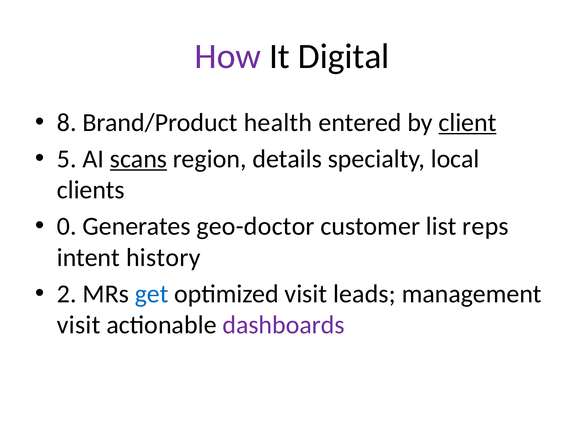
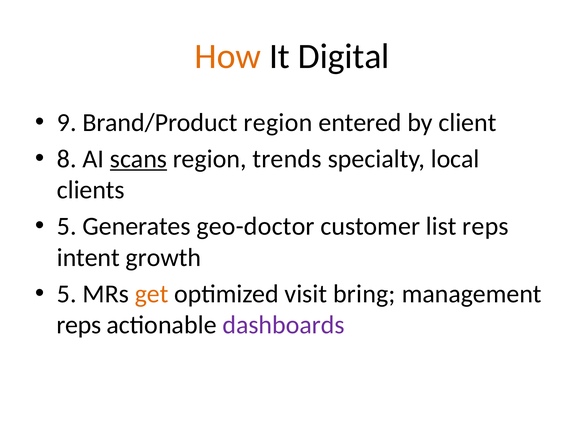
How colour: purple -> orange
8: 8 -> 9
Brand/Product health: health -> region
client underline: present -> none
5: 5 -> 8
details: details -> trends
0 at (67, 226): 0 -> 5
history: history -> growth
2 at (67, 294): 2 -> 5
get colour: blue -> orange
leads: leads -> bring
visit at (79, 325): visit -> reps
